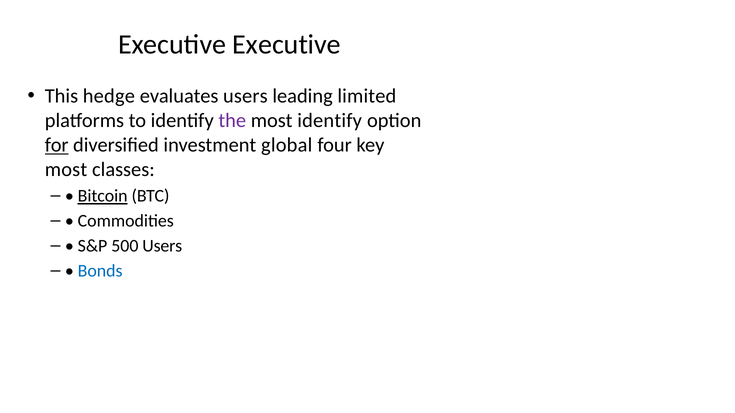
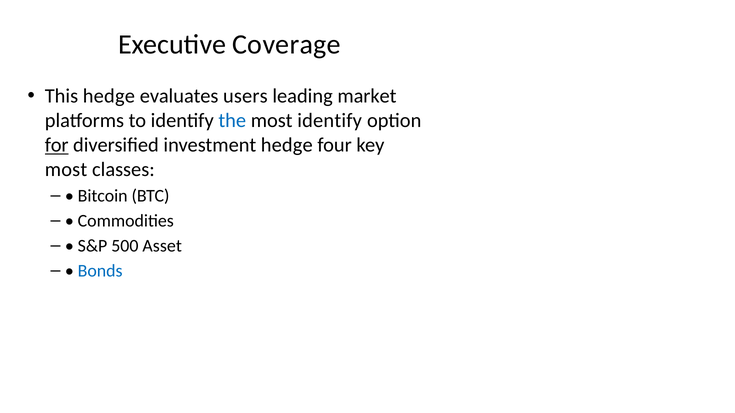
Executive Executive: Executive -> Coverage
limited: limited -> market
the colour: purple -> blue
investment global: global -> hedge
Bitcoin underline: present -> none
500 Users: Users -> Asset
